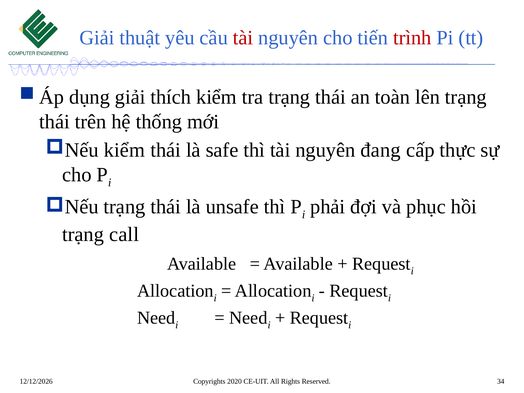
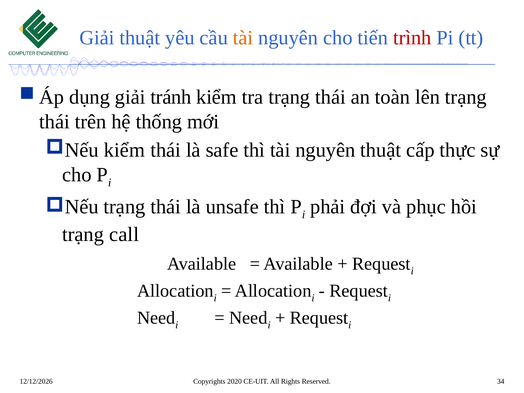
tài at (243, 38) colour: red -> orange
thích: thích -> tránh
nguyên đang: đang -> thuật
